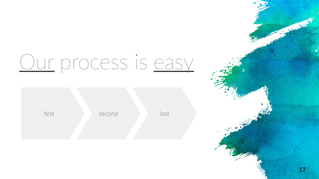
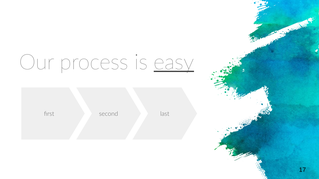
Our underline: present -> none
